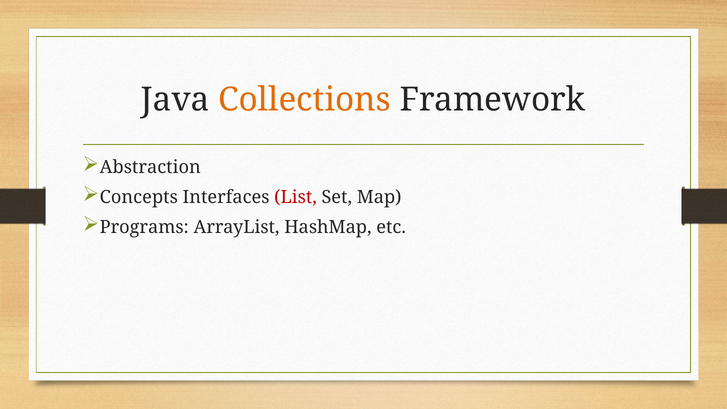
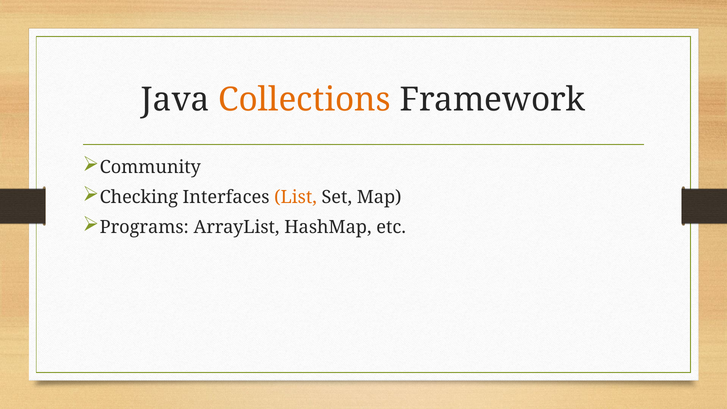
Abstraction: Abstraction -> Community
Concepts: Concepts -> Checking
List colour: red -> orange
